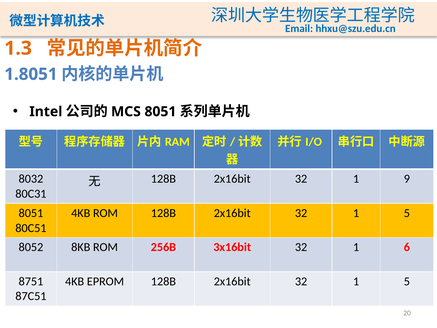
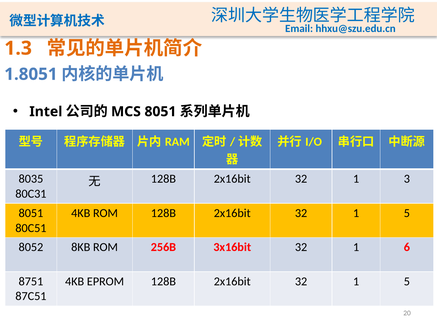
8032: 8032 -> 8035
9: 9 -> 3
